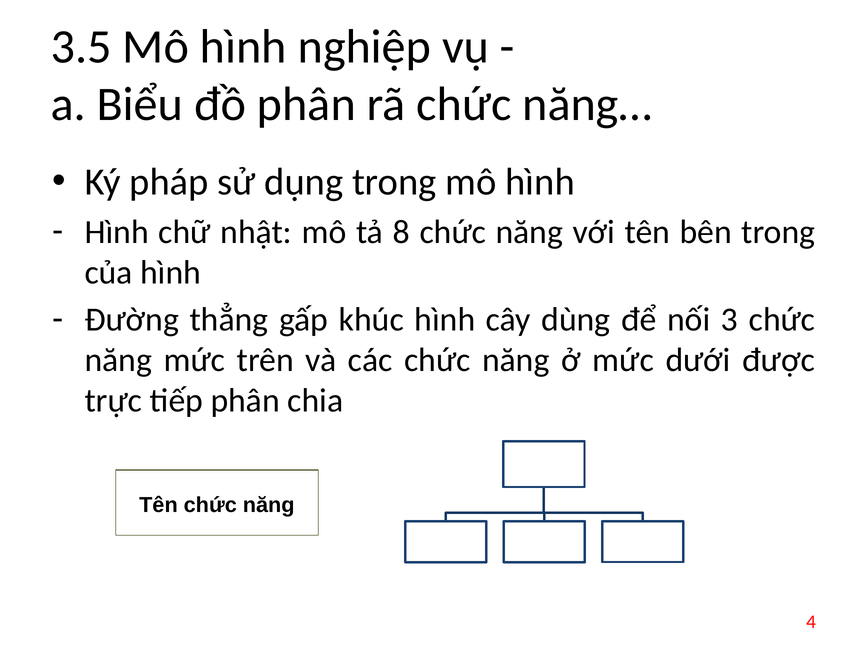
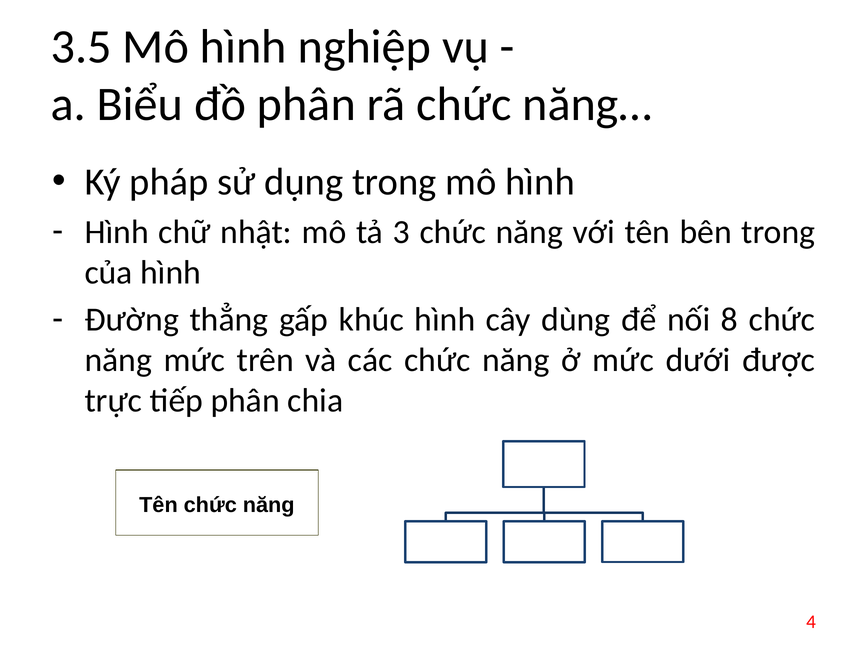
8: 8 -> 3
3: 3 -> 8
